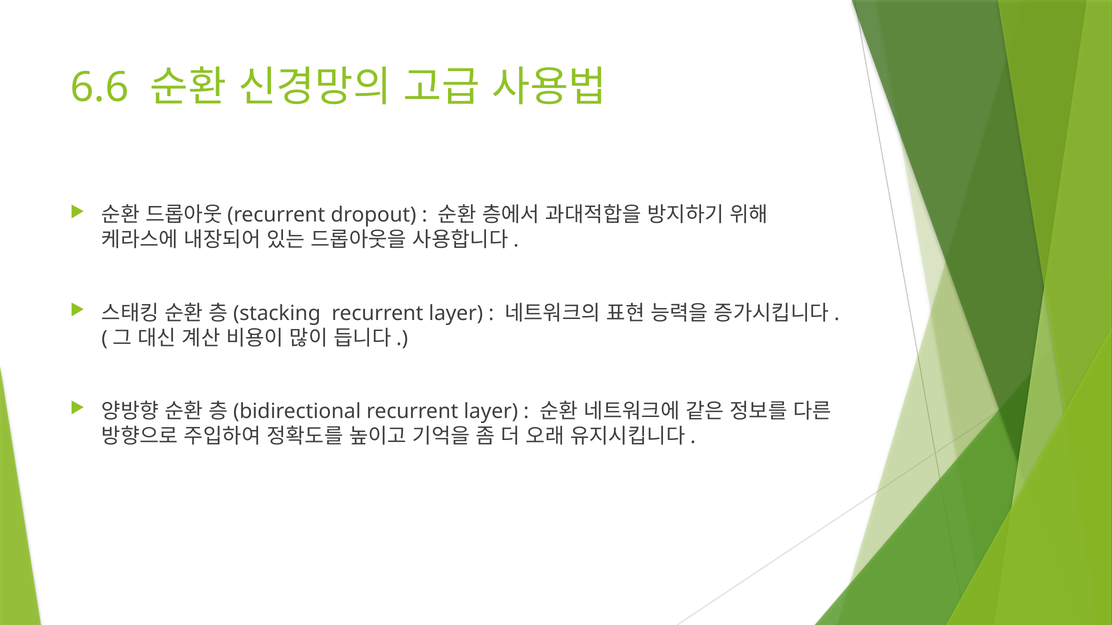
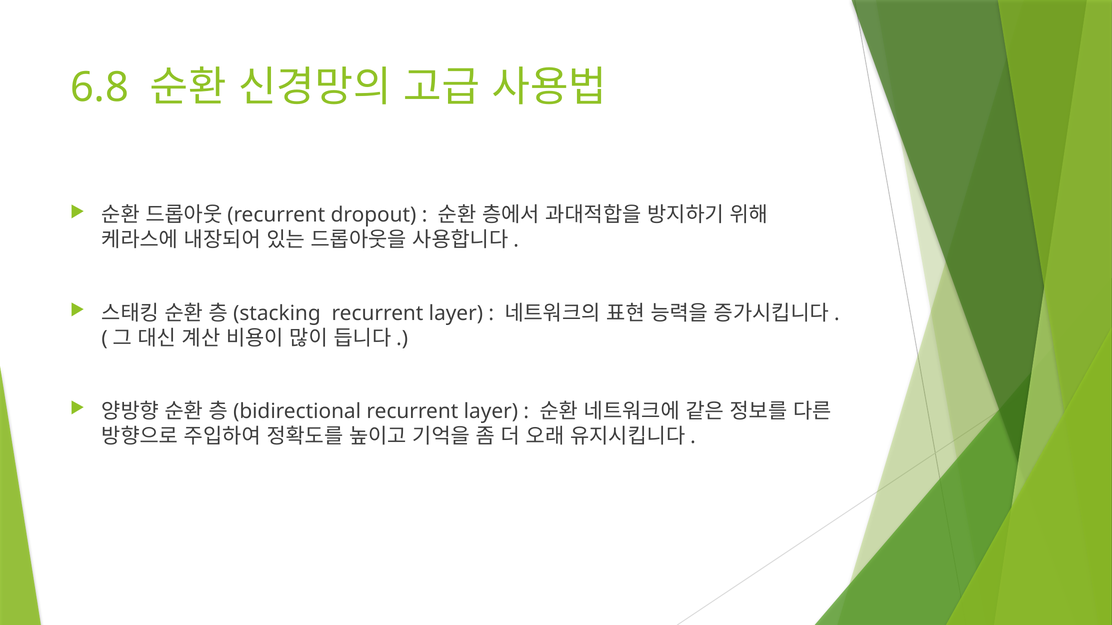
6.6: 6.6 -> 6.8
